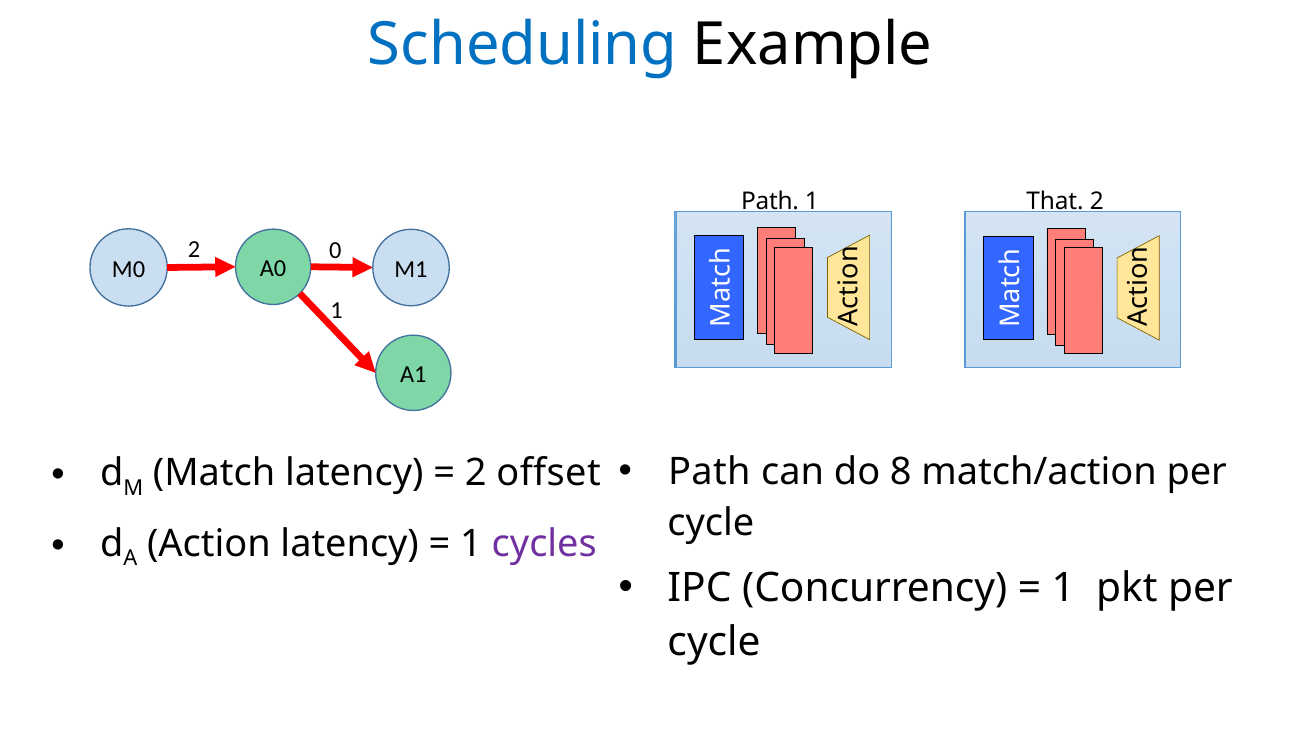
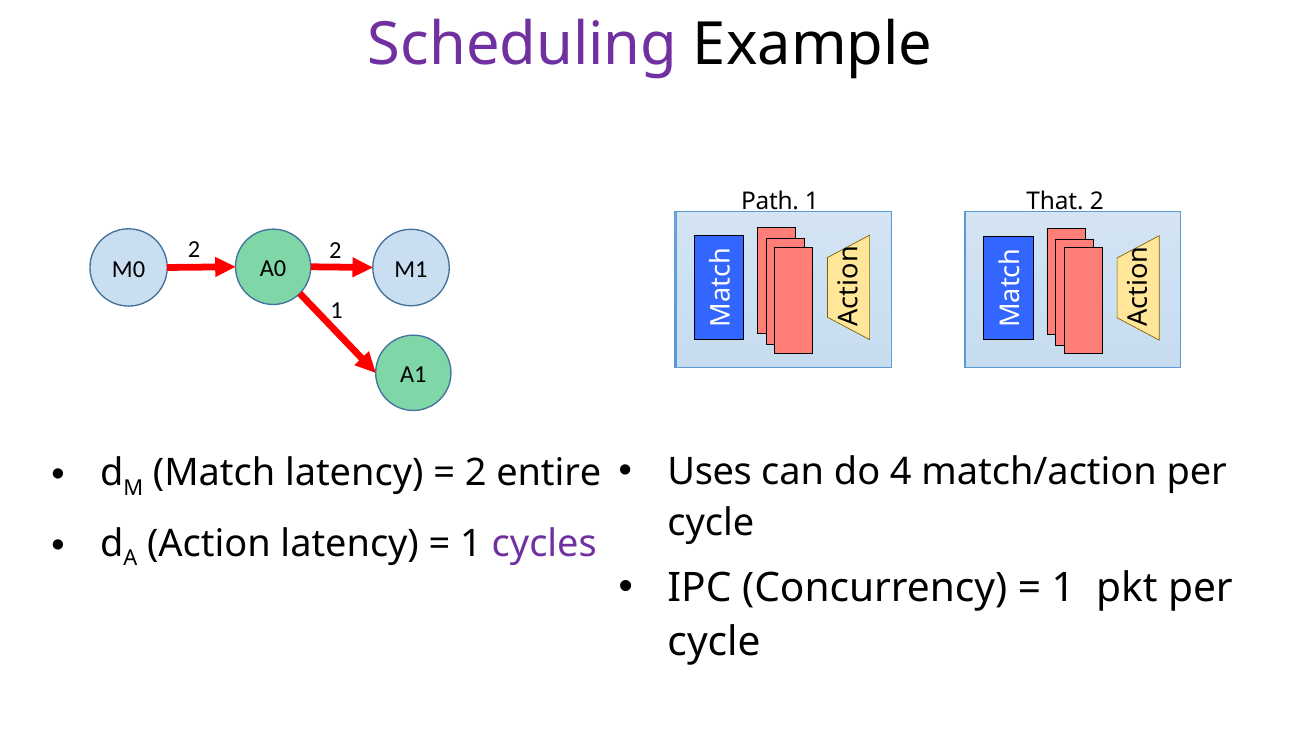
Scheduling colour: blue -> purple
2 0: 0 -> 2
Path at (709, 472): Path -> Uses
8: 8 -> 4
offset: offset -> entire
